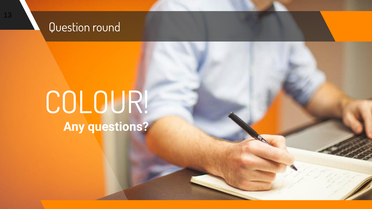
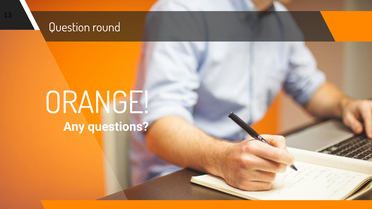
COLOUR: COLOUR -> ORANGE
